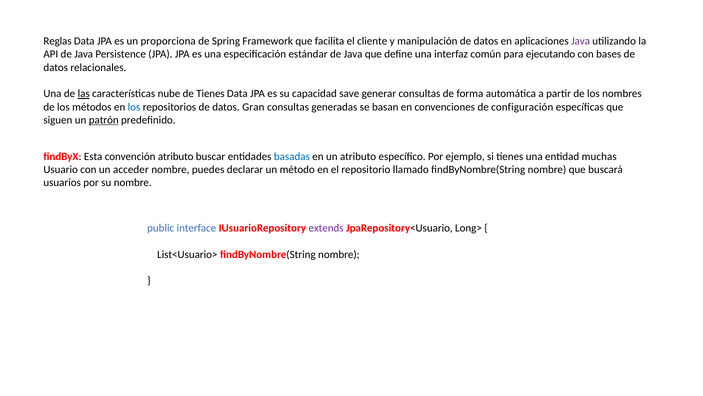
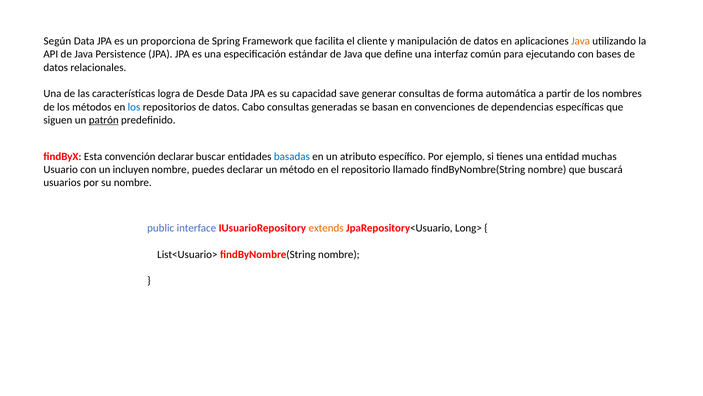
Reglas: Reglas -> Según
Java at (581, 41) colour: purple -> orange
las underline: present -> none
nube: nube -> logra
de Tienes: Tienes -> Desde
Gran: Gran -> Cabo
configuración: configuración -> dependencias
convención atributo: atributo -> declarar
acceder: acceder -> incluyen
extends colour: purple -> orange
